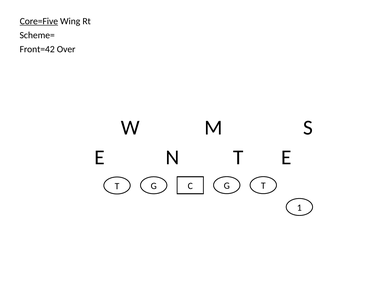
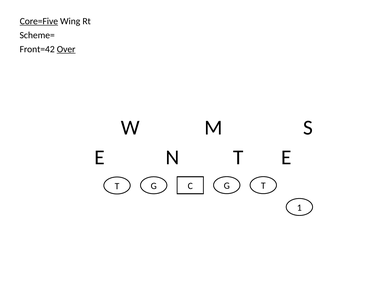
Over underline: none -> present
